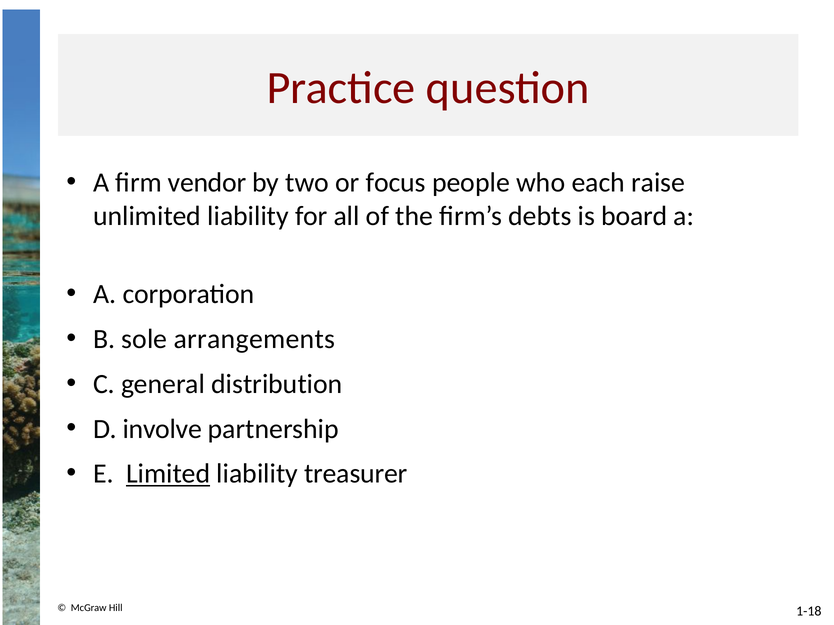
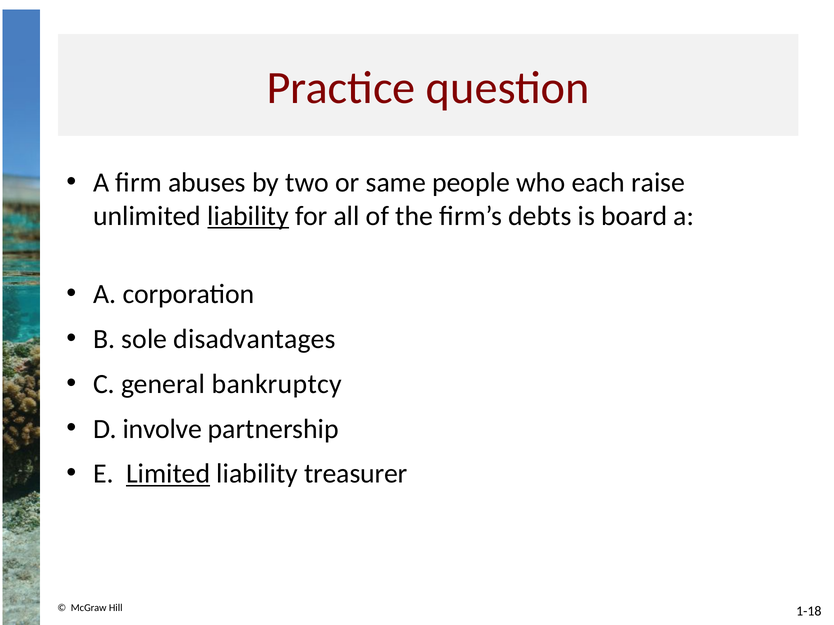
vendor: vendor -> abuses
focus: focus -> same
liability at (248, 216) underline: none -> present
arrangements: arrangements -> disadvantages
distribution: distribution -> bankruptcy
